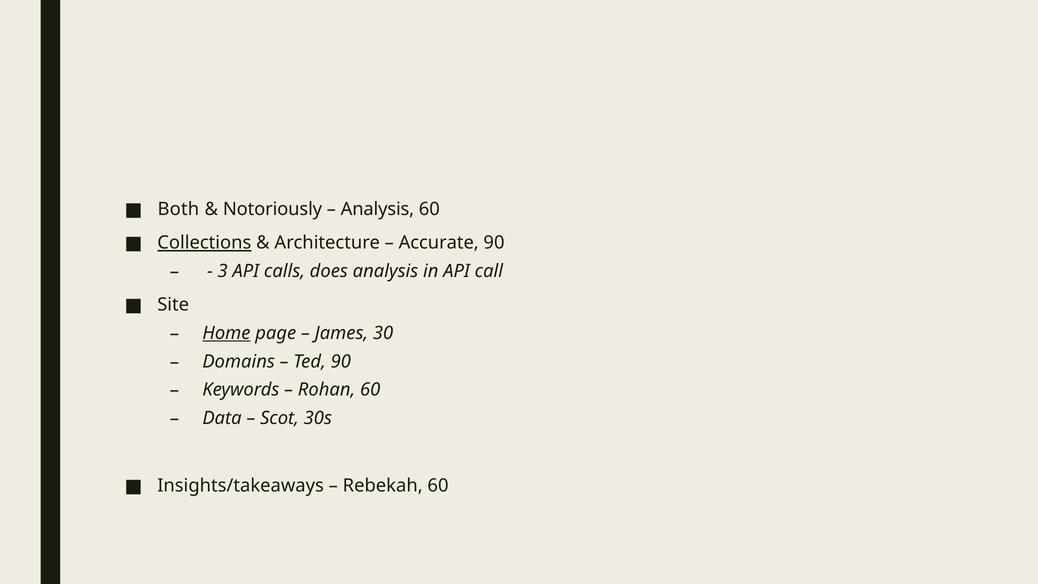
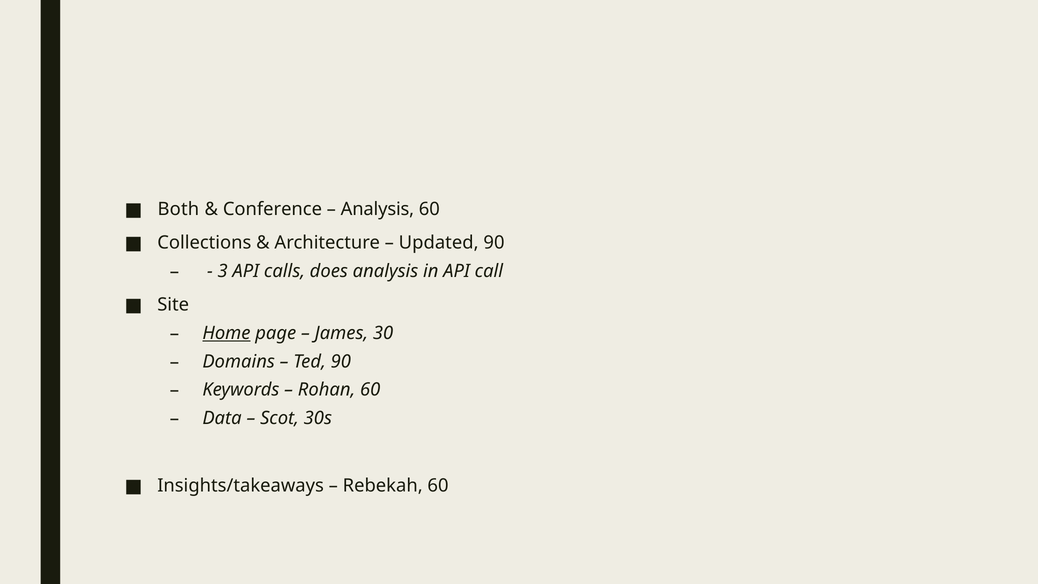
Notoriously: Notoriously -> Conference
Collections underline: present -> none
Accurate: Accurate -> Updated
